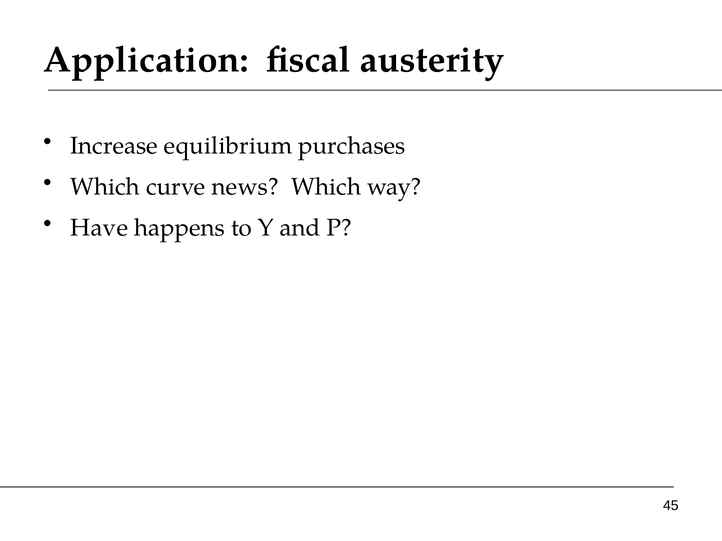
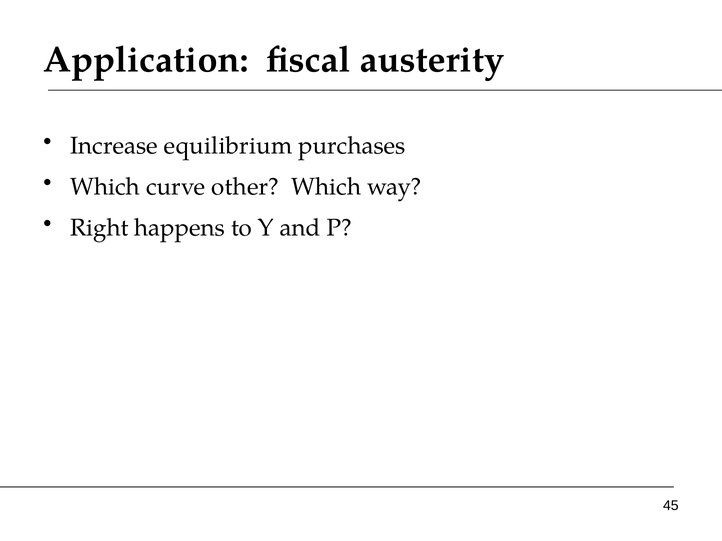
news: news -> other
Have: Have -> Right
